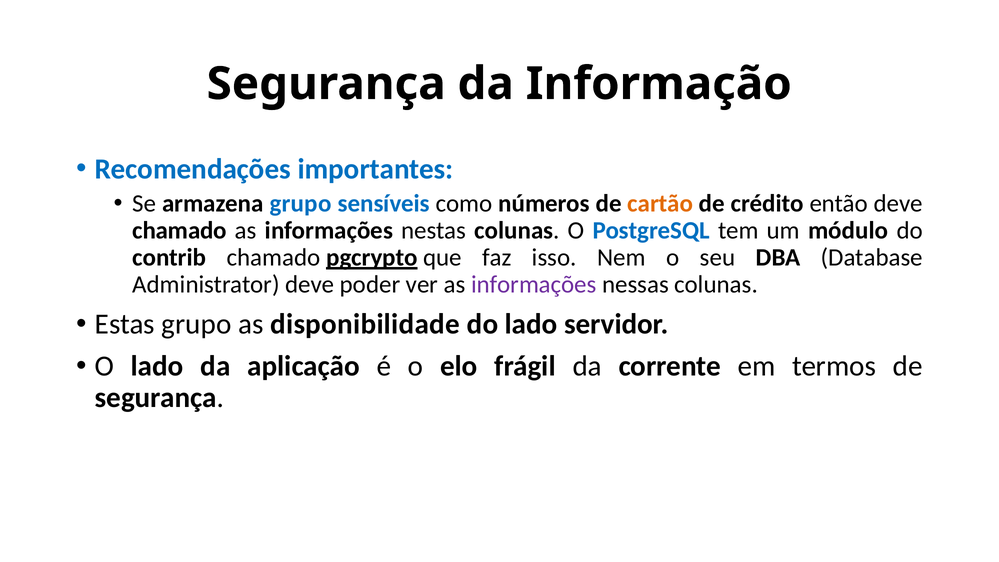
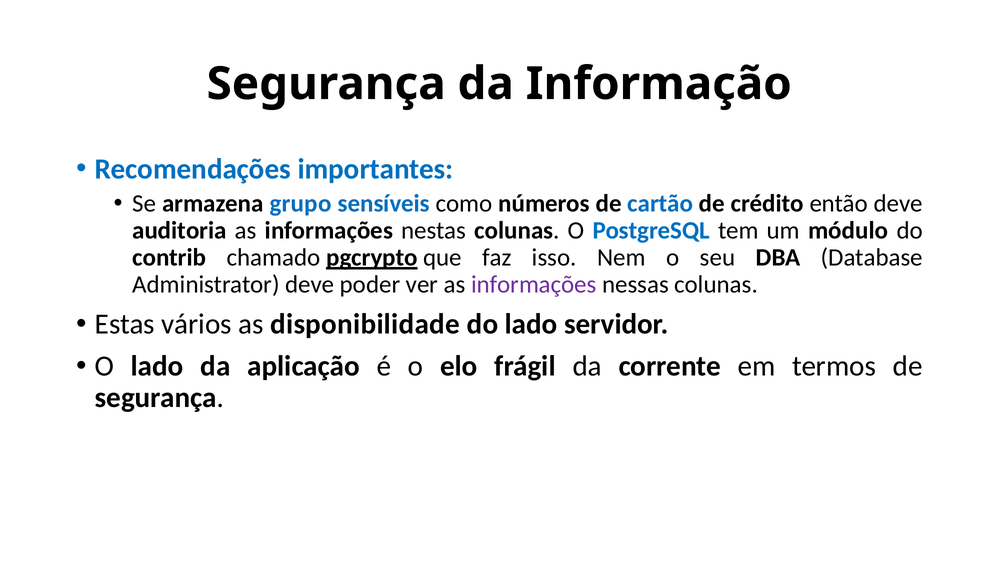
cartão colour: orange -> blue
chamado at (180, 230): chamado -> auditoria
Estas grupo: grupo -> vários
